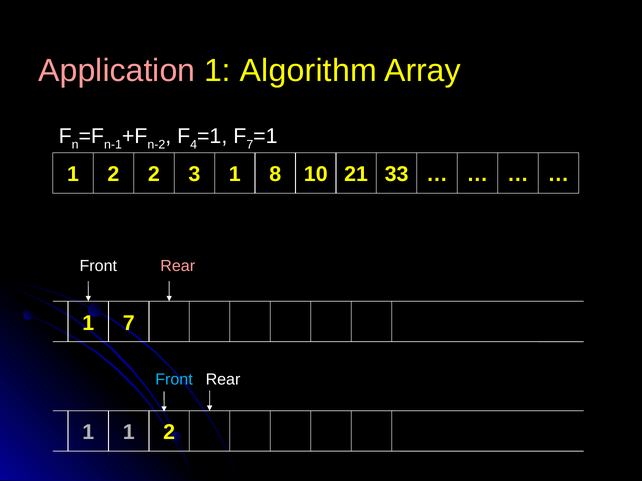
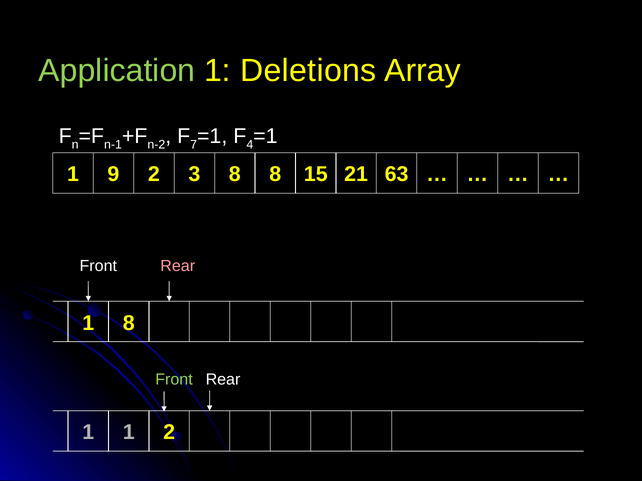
Application colour: pink -> light green
Algorithm: Algorithm -> Deletions
4: 4 -> 7
7 at (250, 145): 7 -> 4
1 2: 2 -> 9
3 1: 1 -> 8
10: 10 -> 15
33: 33 -> 63
1 7: 7 -> 8
Front at (174, 380) colour: light blue -> light green
